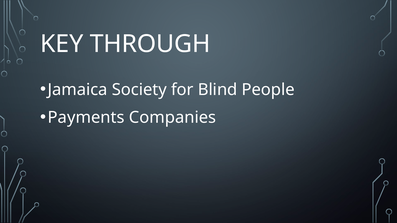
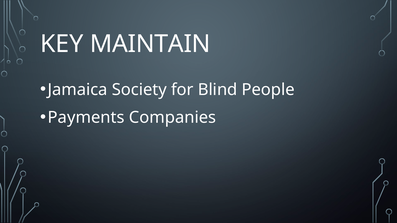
THROUGH: THROUGH -> MAINTAIN
